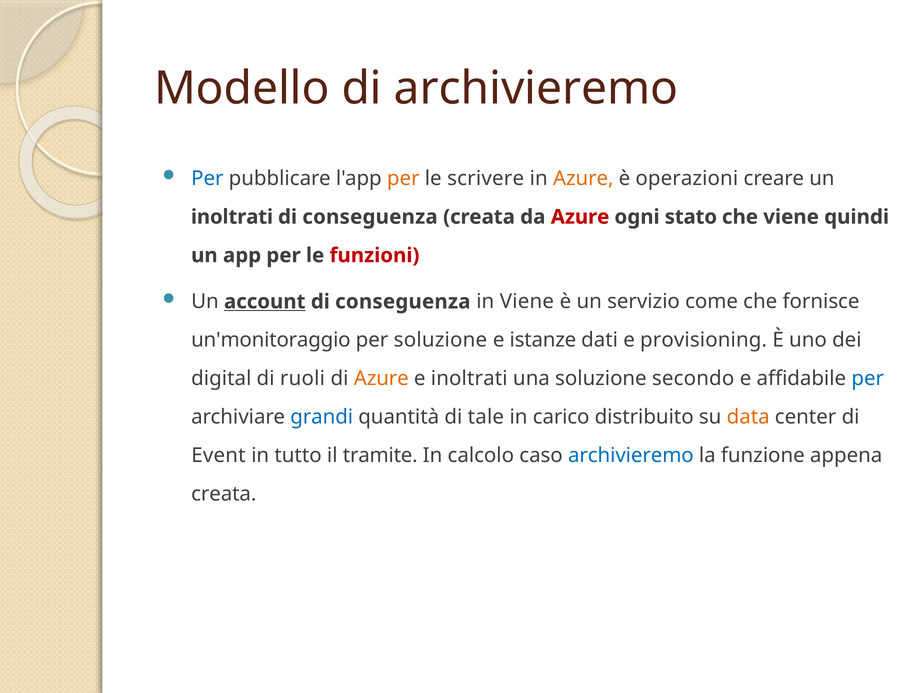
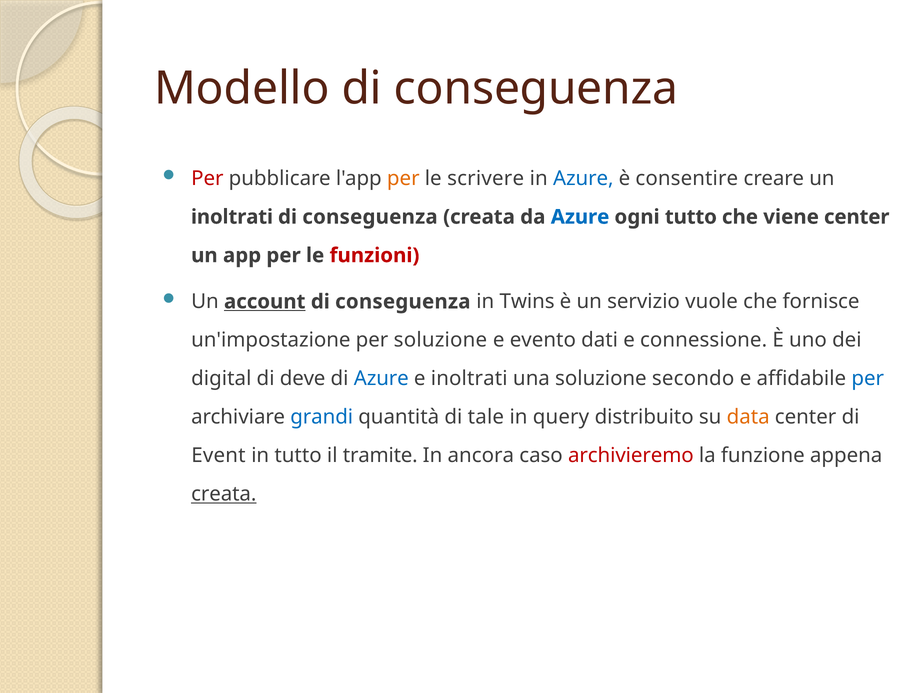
archivieremo at (536, 89): archivieremo -> conseguenza
Per at (207, 178) colour: blue -> red
Azure at (583, 178) colour: orange -> blue
operazioni: operazioni -> consentire
Azure at (580, 217) colour: red -> blue
ogni stato: stato -> tutto
viene quindi: quindi -> center
in Viene: Viene -> Twins
come: come -> vuole
un'monitoraggio: un'monitoraggio -> un'impostazione
istanze: istanze -> evento
provisioning: provisioning -> connessione
ruoli: ruoli -> deve
Azure at (381, 379) colour: orange -> blue
carico: carico -> query
calcolo: calcolo -> ancora
archivieremo at (631, 456) colour: blue -> red
creata at (224, 494) underline: none -> present
